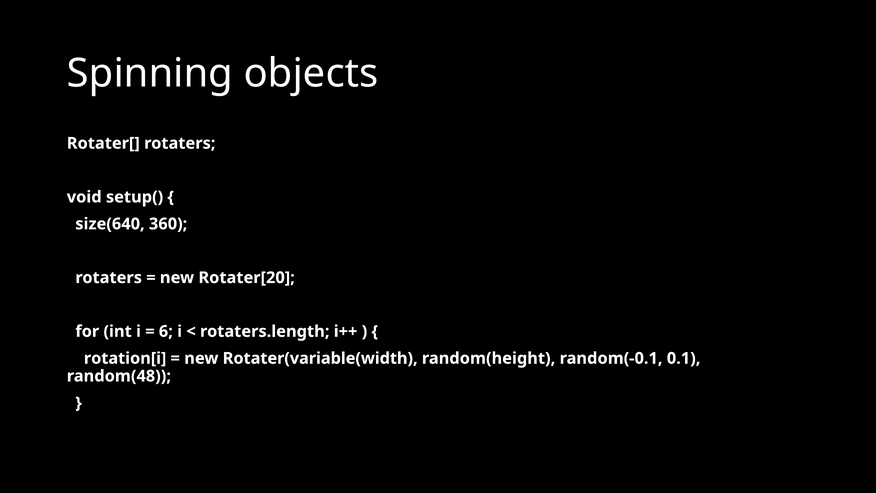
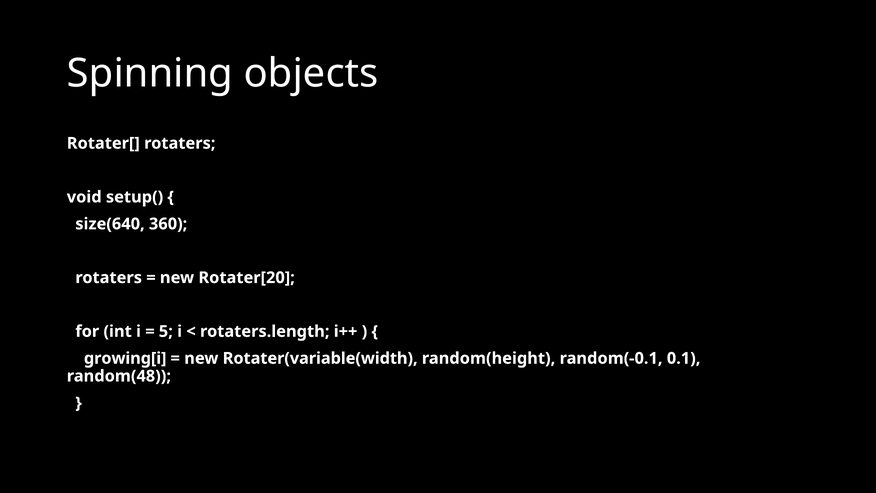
6: 6 -> 5
rotation[i: rotation[i -> growing[i
